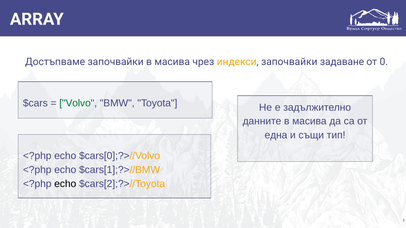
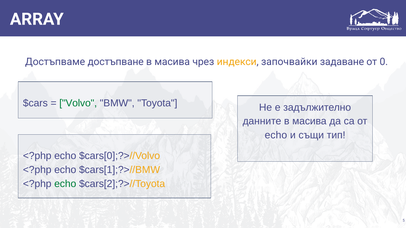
започвайки at (116, 62): започвайки -> достъпване
една at (276, 136): една -> echo
echo at (65, 184) colour: black -> green
